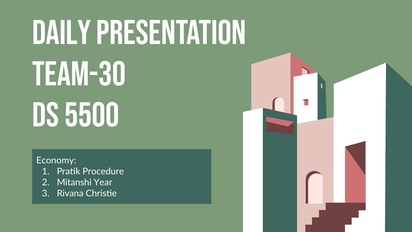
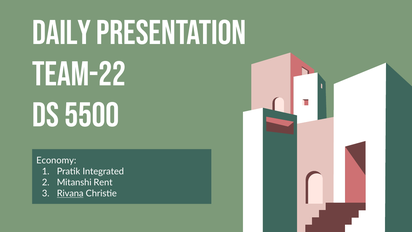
Team-30: Team-30 -> Team-22
Procedure: Procedure -> Integrated
Year: Year -> Rent
Rivana underline: none -> present
